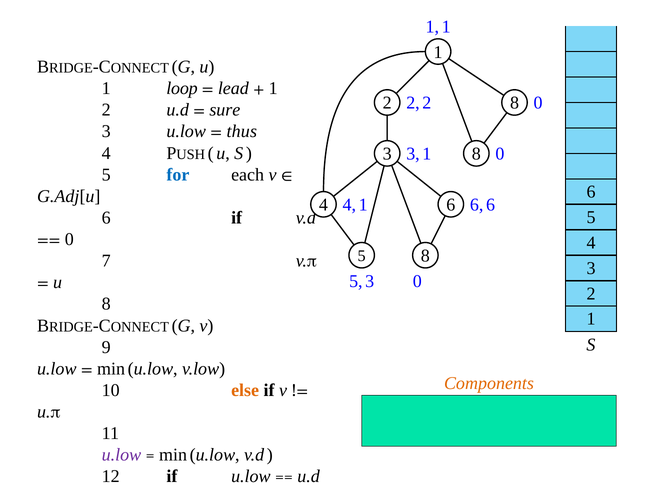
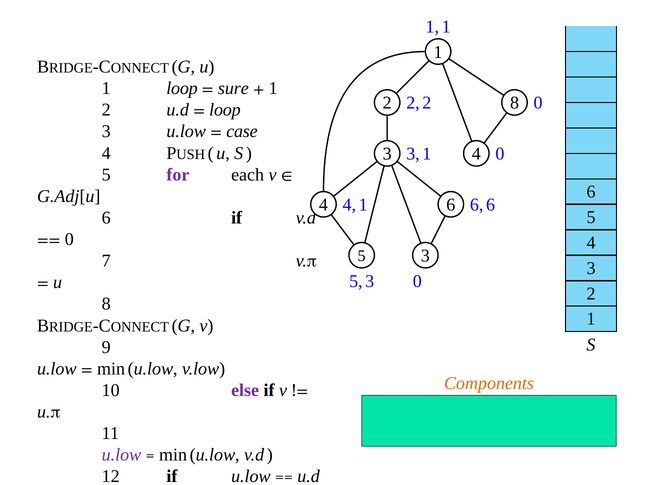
lead: lead -> sure
sure at (225, 110): sure -> loop
thus: thus -> case
8 at (476, 154): 8 -> 4
for colour: blue -> purple
5 8: 8 -> 3
else colour: orange -> purple
